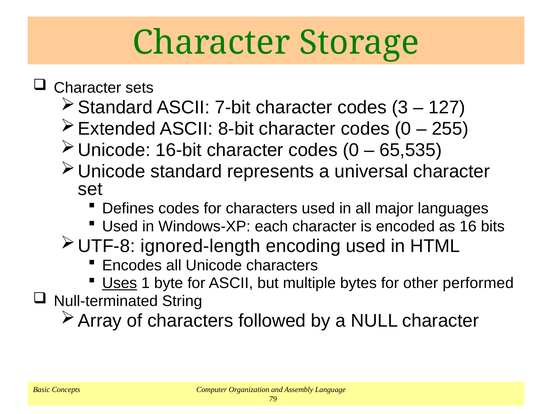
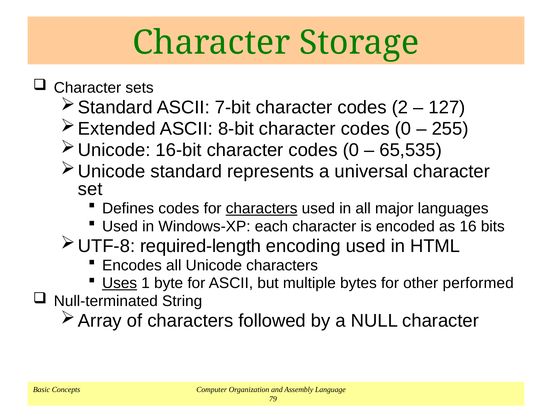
3: 3 -> 2
characters at (262, 209) underline: none -> present
ignored-length: ignored-length -> required-length
